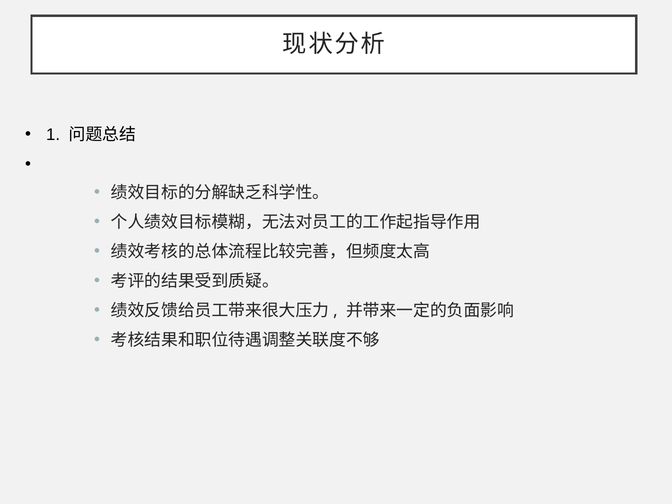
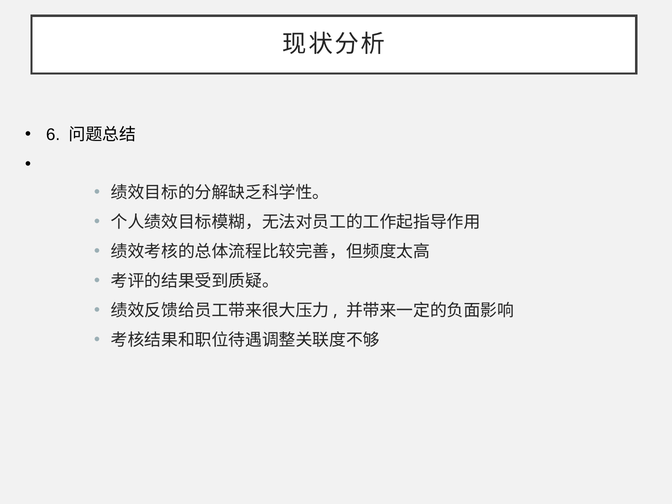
1: 1 -> 6
